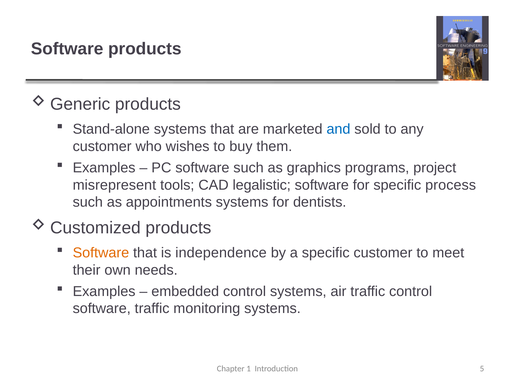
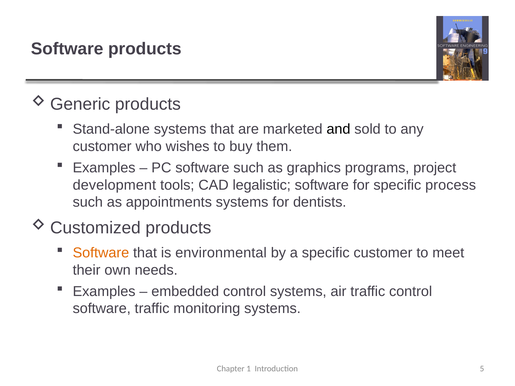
and colour: blue -> black
misrepresent: misrepresent -> development
independence: independence -> environmental
